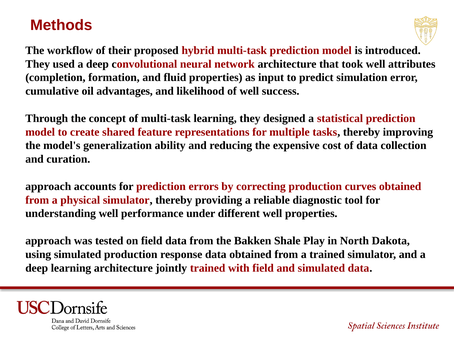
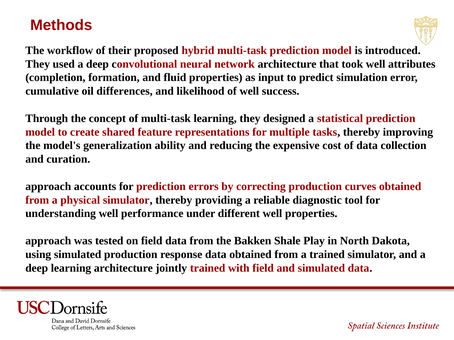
advantages: advantages -> differences
